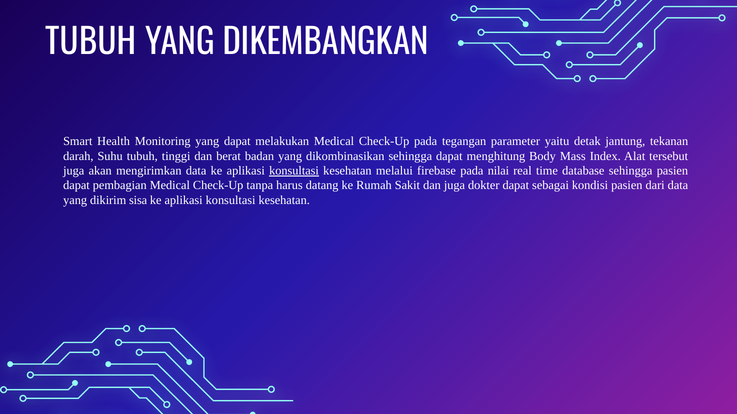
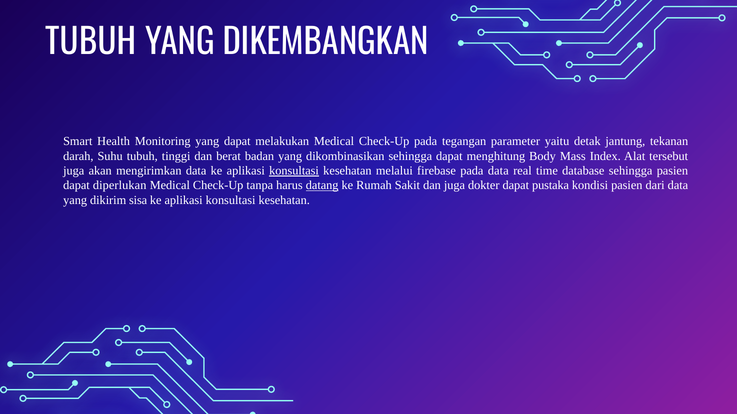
pada nilai: nilai -> data
pembagian: pembagian -> diperlukan
datang underline: none -> present
sebagai: sebagai -> pustaka
